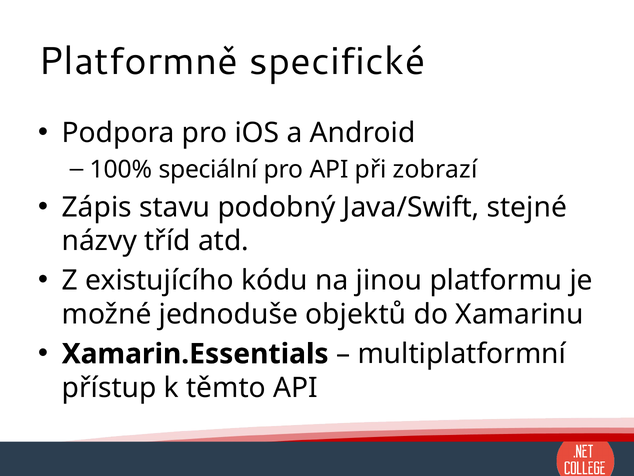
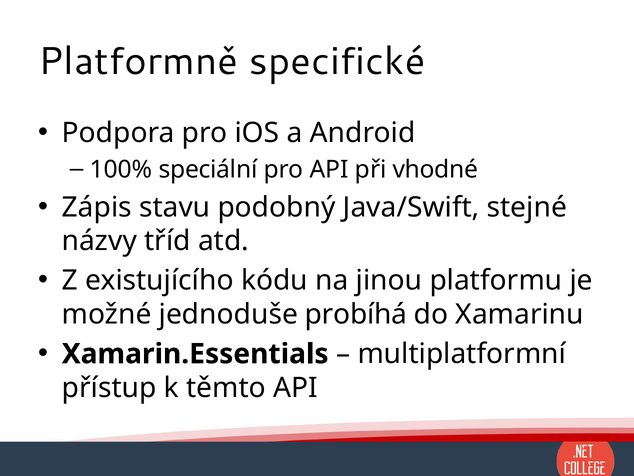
zobrazí: zobrazí -> vhodné
objektů: objektů -> probíhá
